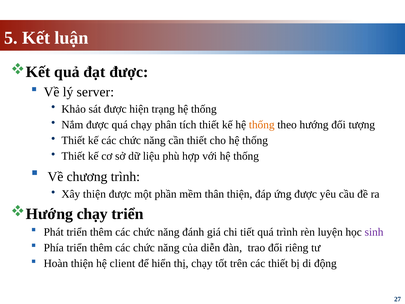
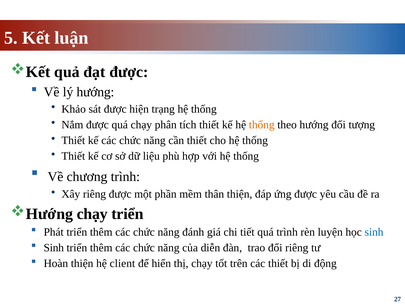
lý server: server -> hướng
Xây thiện: thiện -> riêng
sinh at (374, 232) colour: purple -> blue
Phía at (54, 248): Phía -> Sinh
